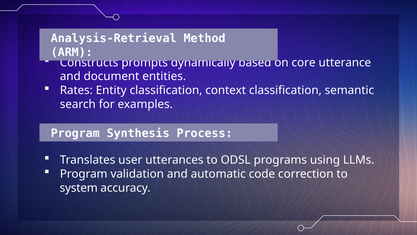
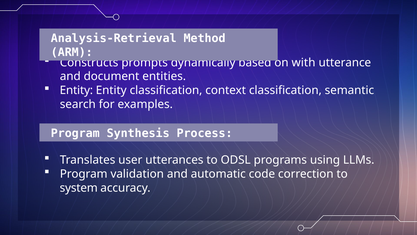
core: core -> with
Rates at (76, 90): Rates -> Entity
